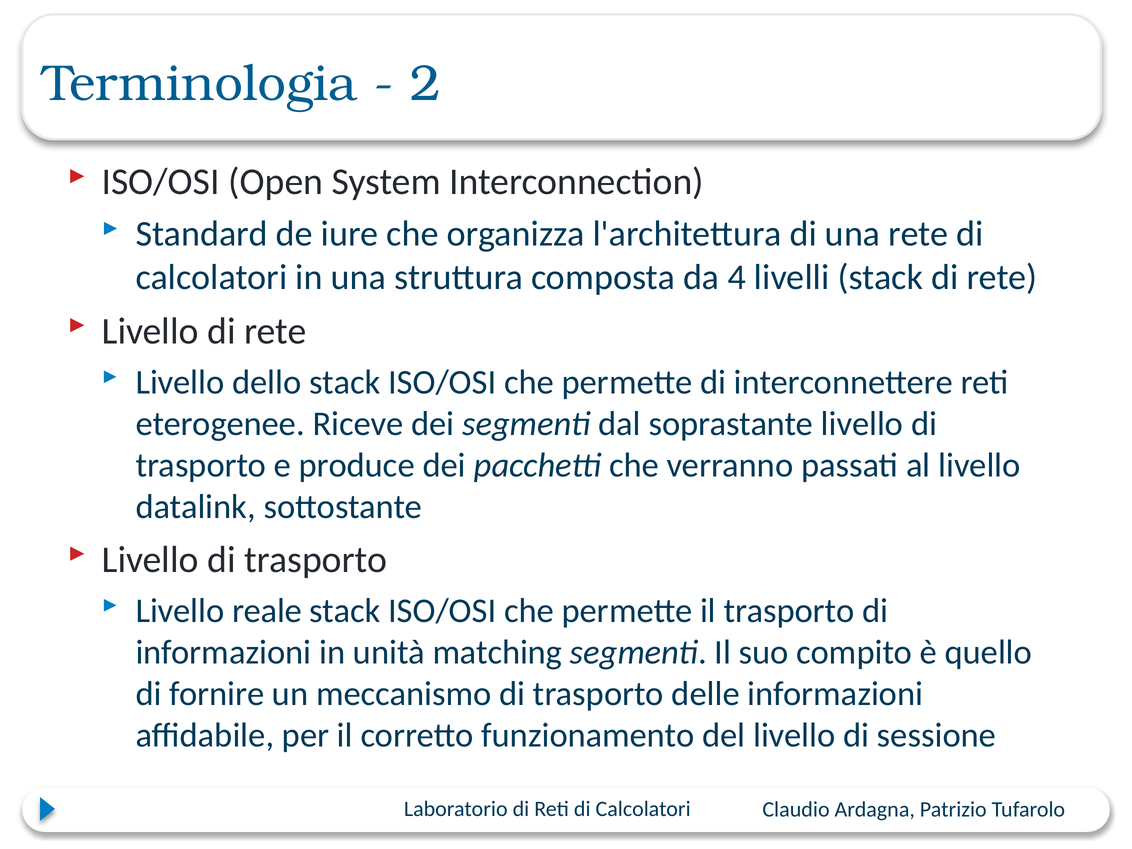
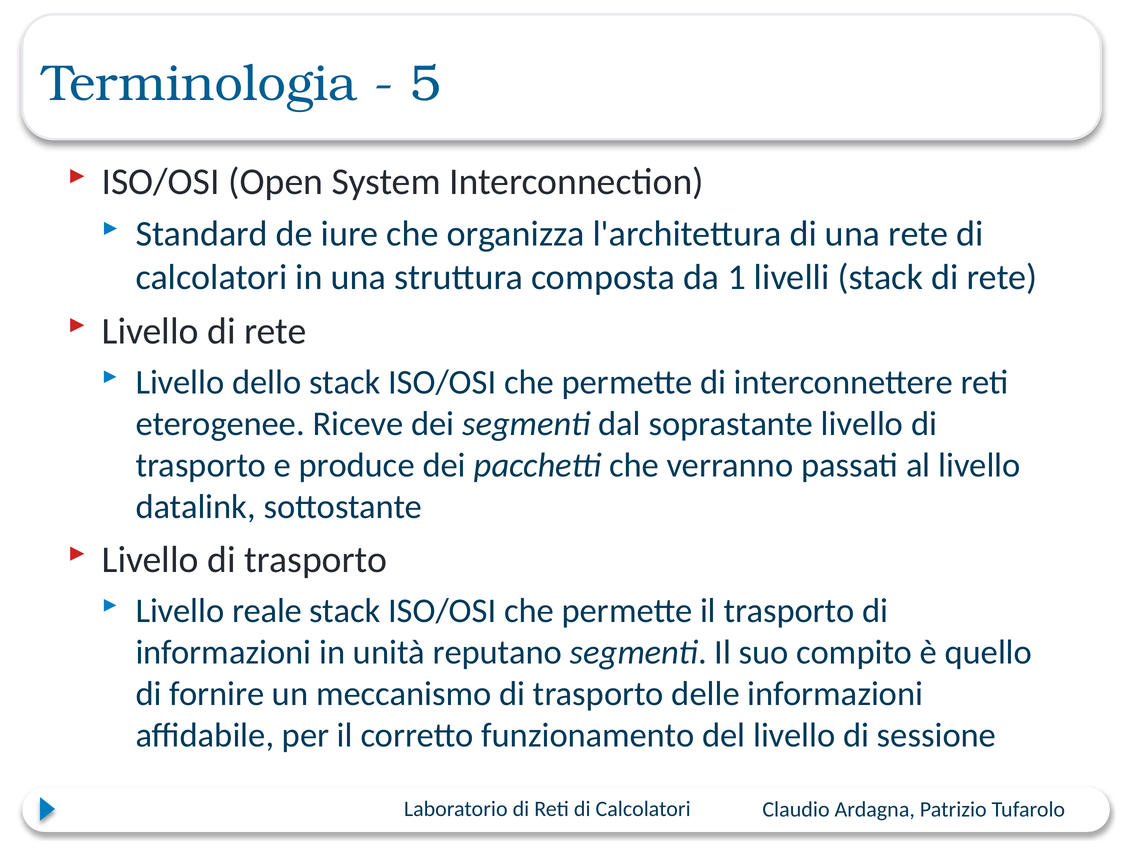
2: 2 -> 5
4: 4 -> 1
matching: matching -> reputano
